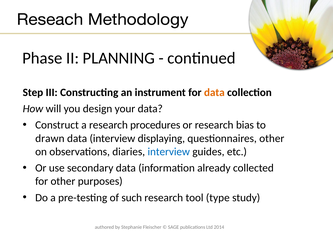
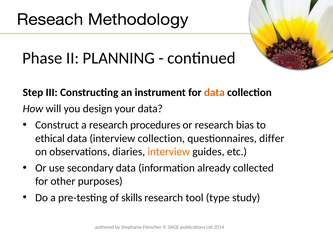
drawn: drawn -> ethical
interview displaying: displaying -> collection
questionnaires other: other -> differ
interview at (169, 152) colour: blue -> orange
such: such -> skills
